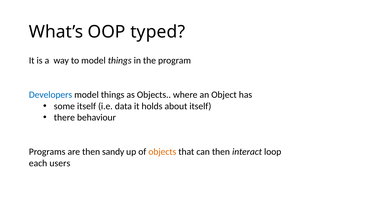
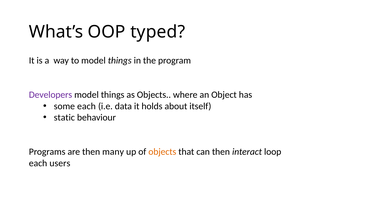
Developers colour: blue -> purple
some itself: itself -> each
there: there -> static
sandy: sandy -> many
